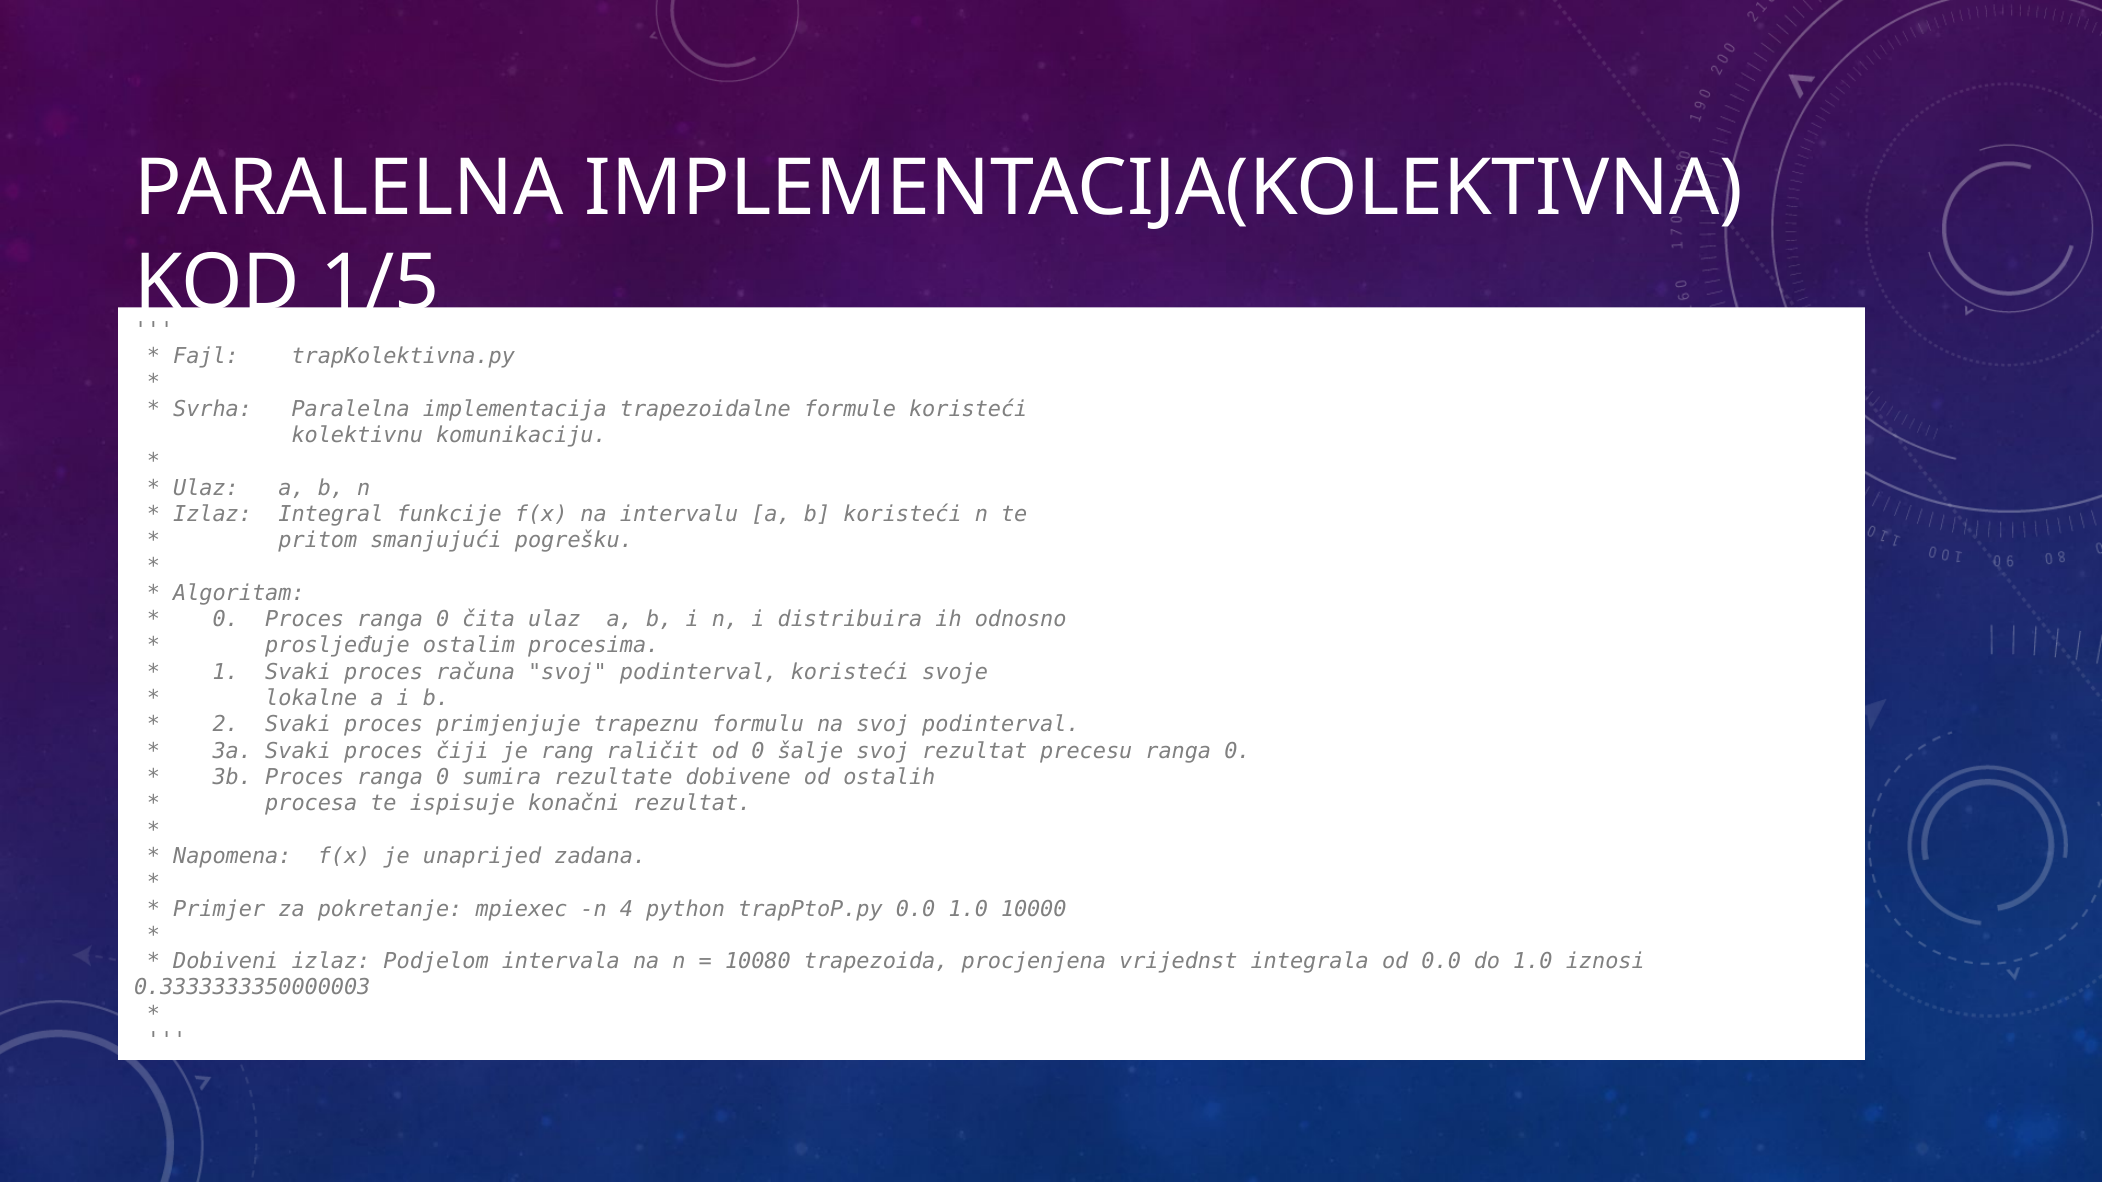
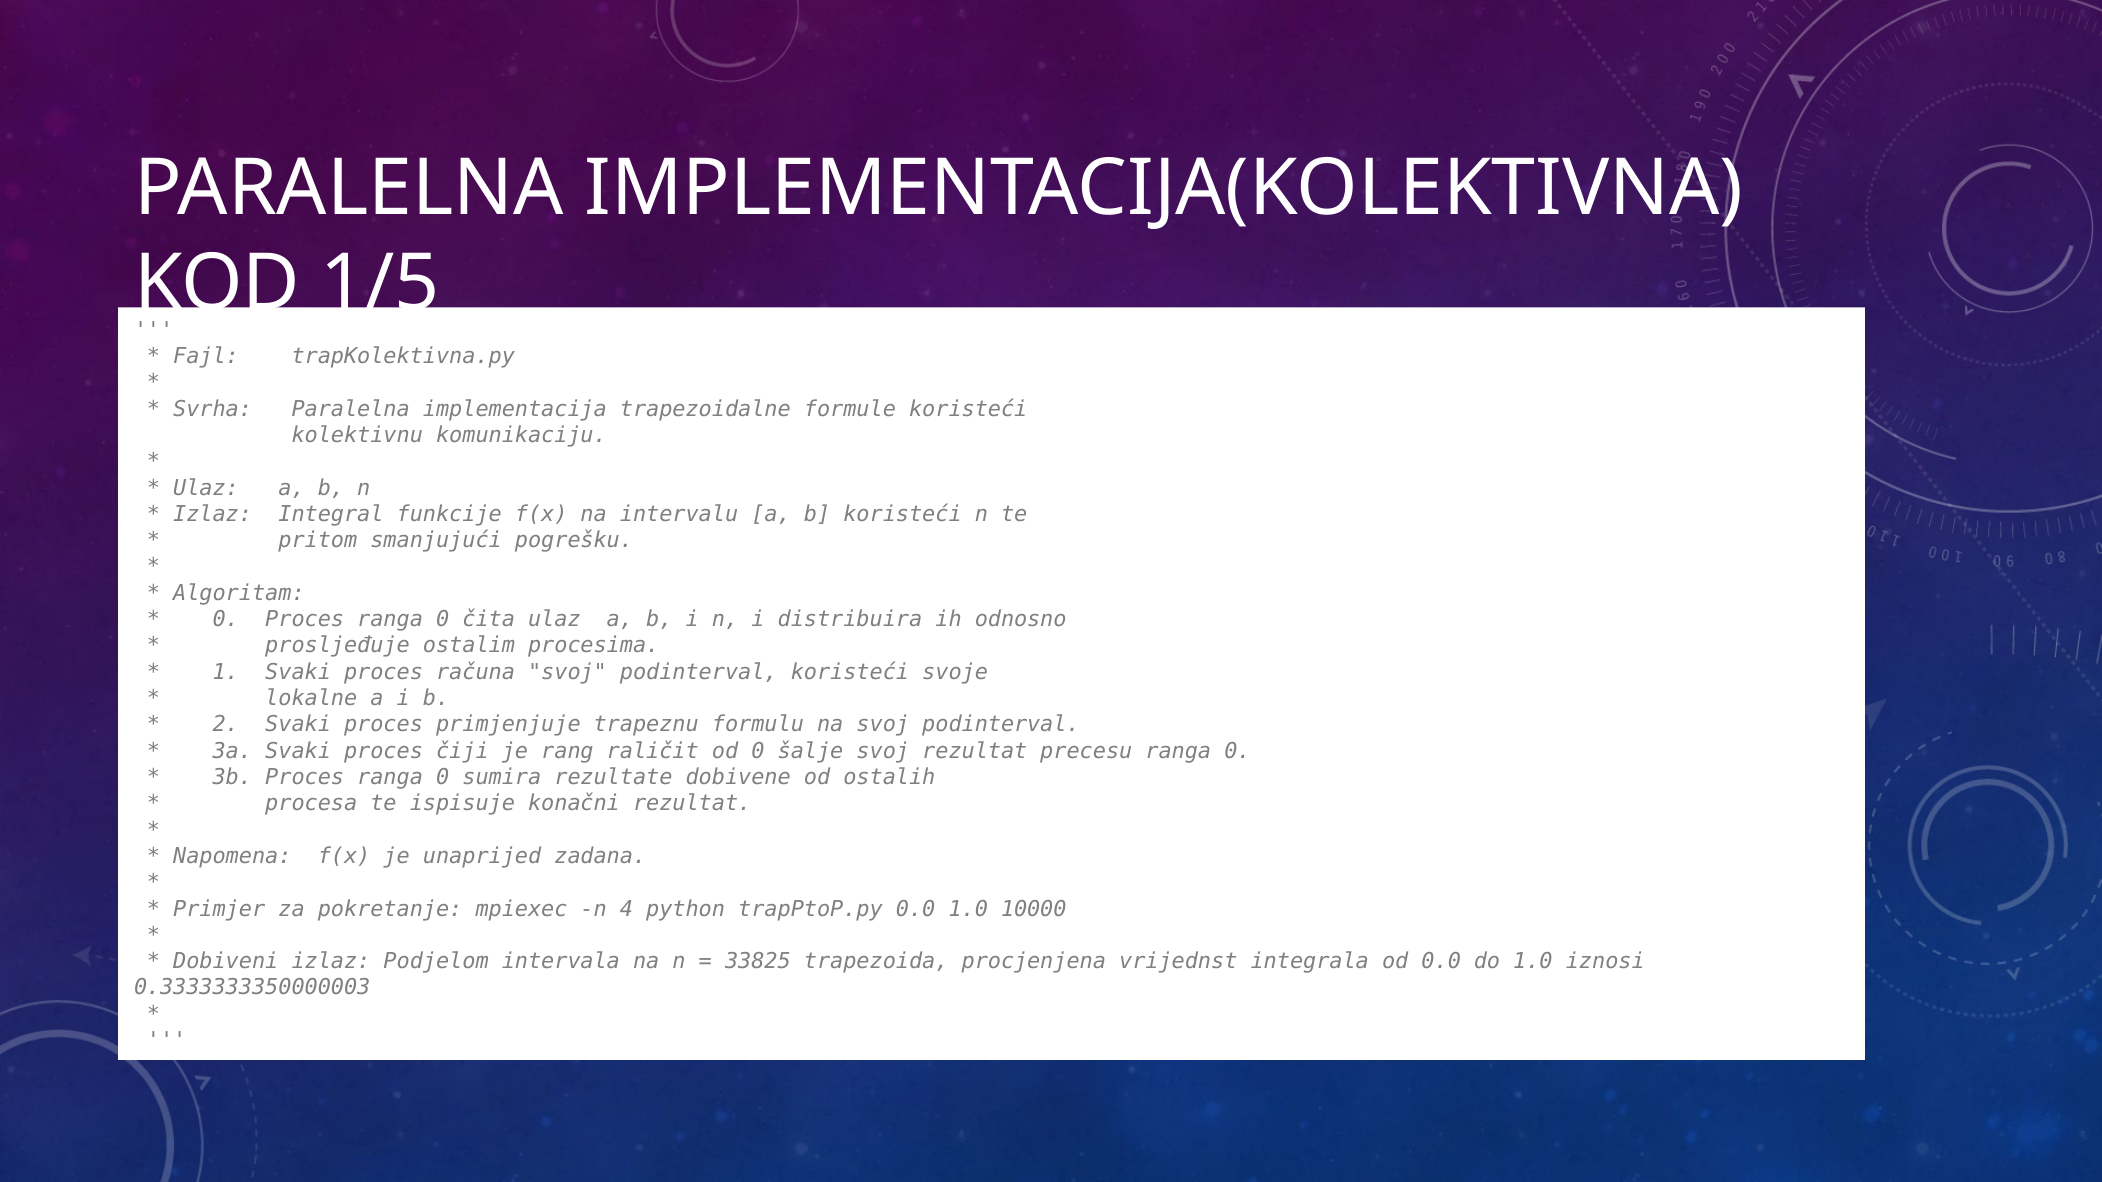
10080: 10080 -> 33825
